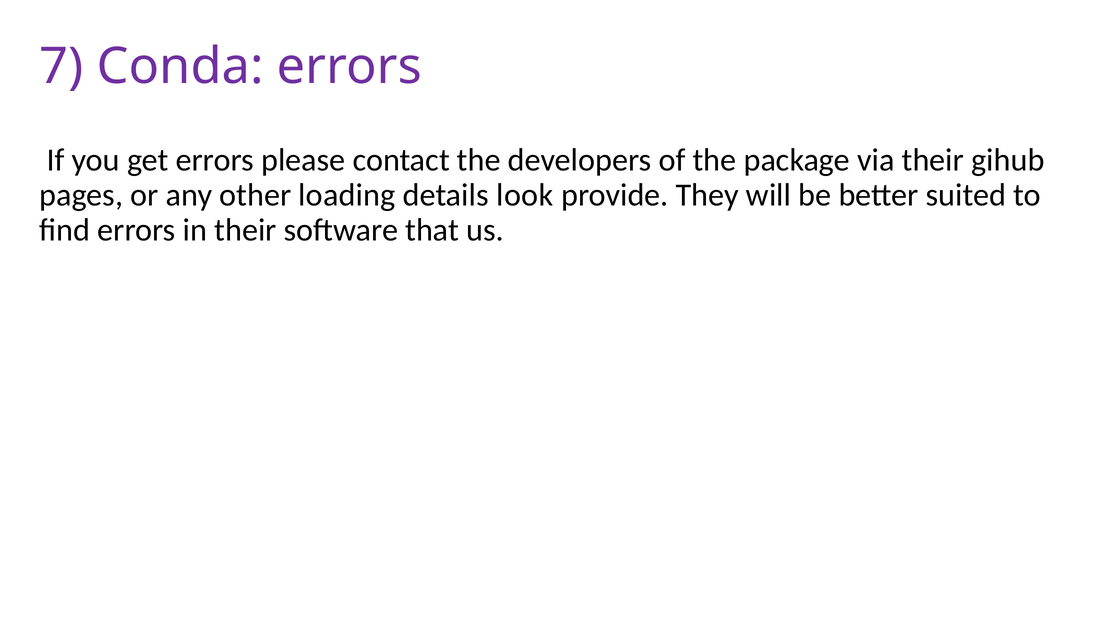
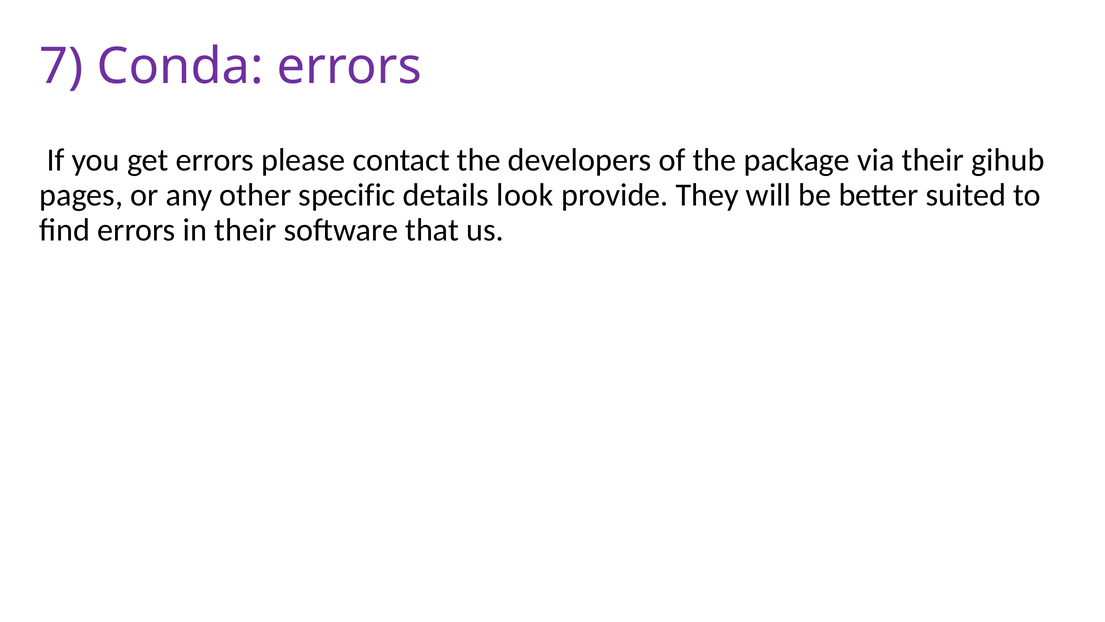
loading: loading -> specific
